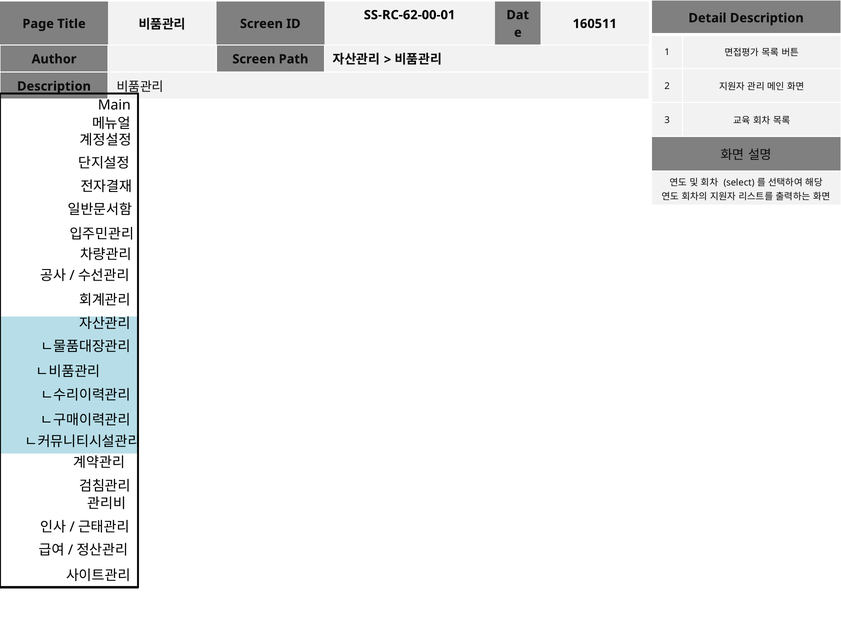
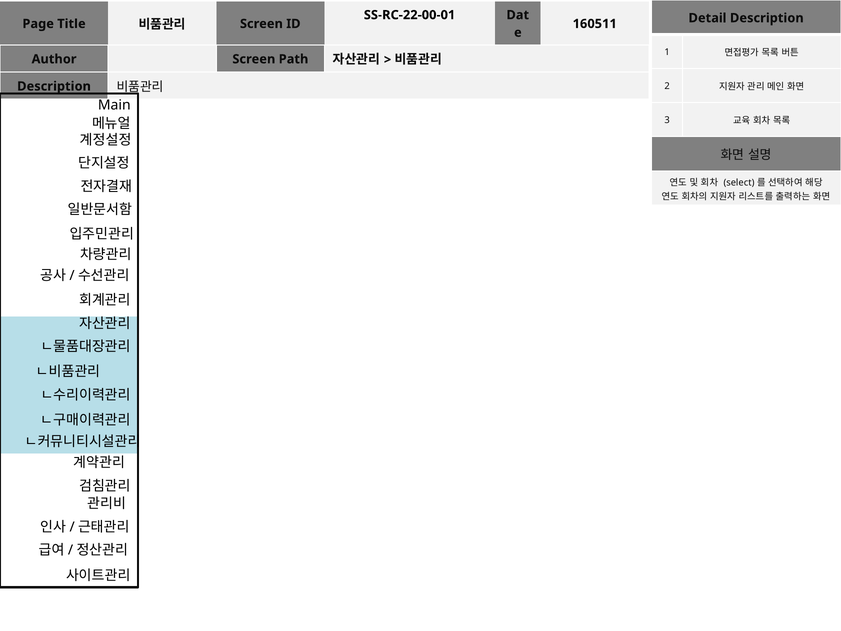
SS-RC-62-00-01: SS-RC-62-00-01 -> SS-RC-22-00-01
